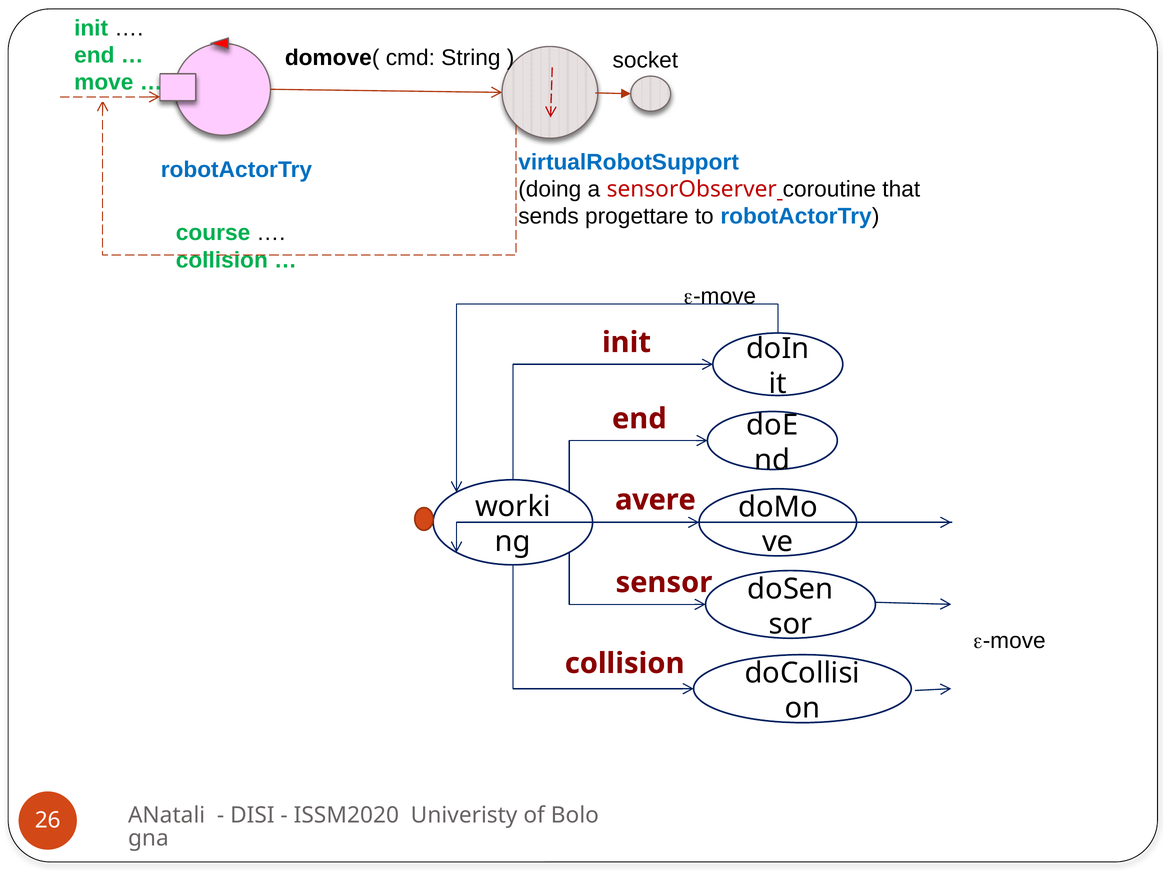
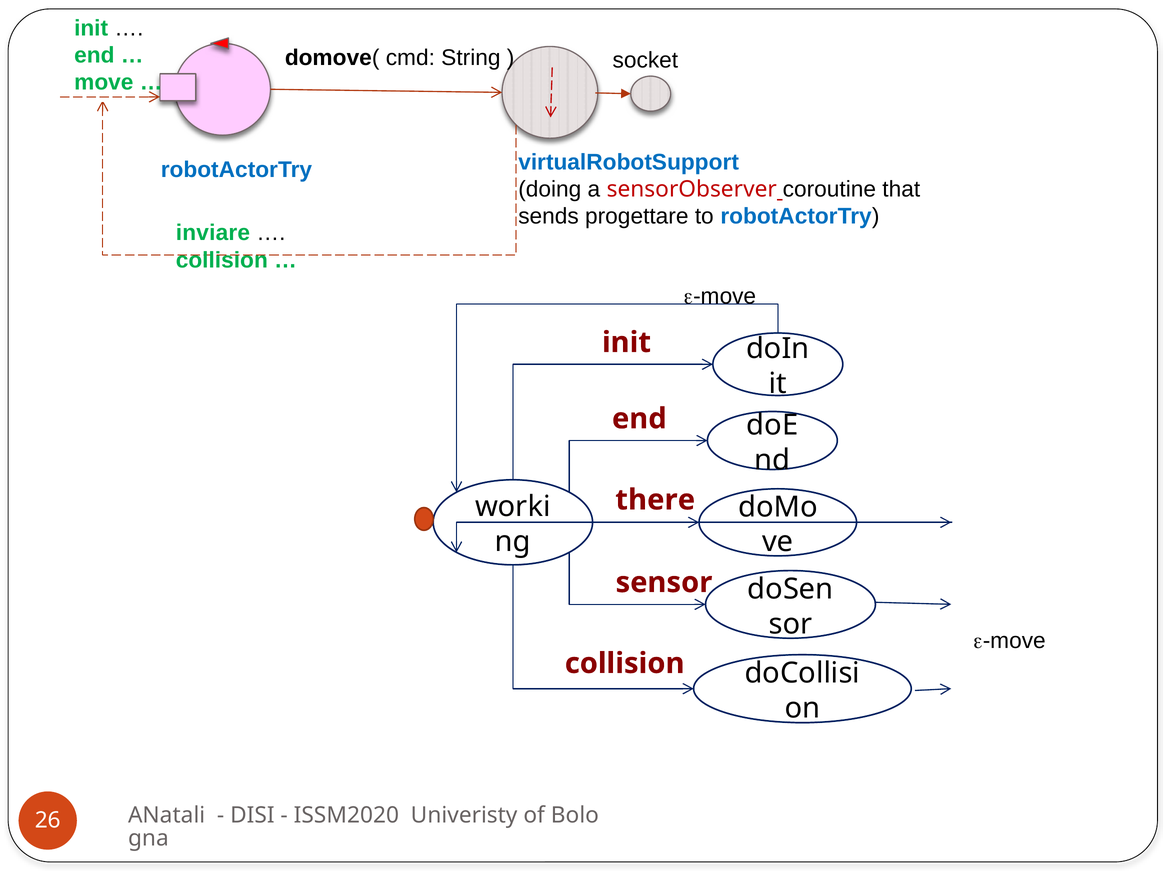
course: course -> inviare
avere: avere -> there
